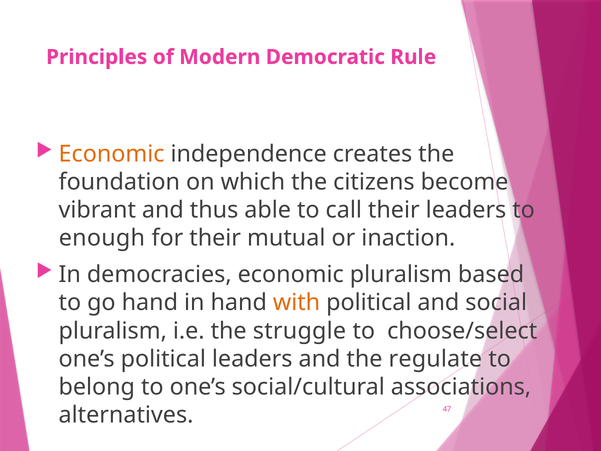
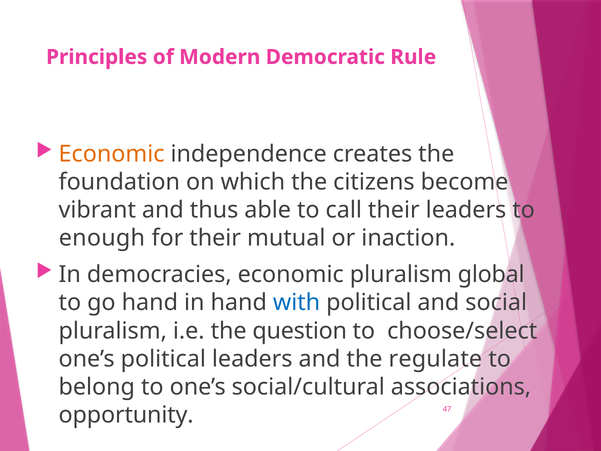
based: based -> global
with colour: orange -> blue
struggle: struggle -> question
alternatives: alternatives -> opportunity
